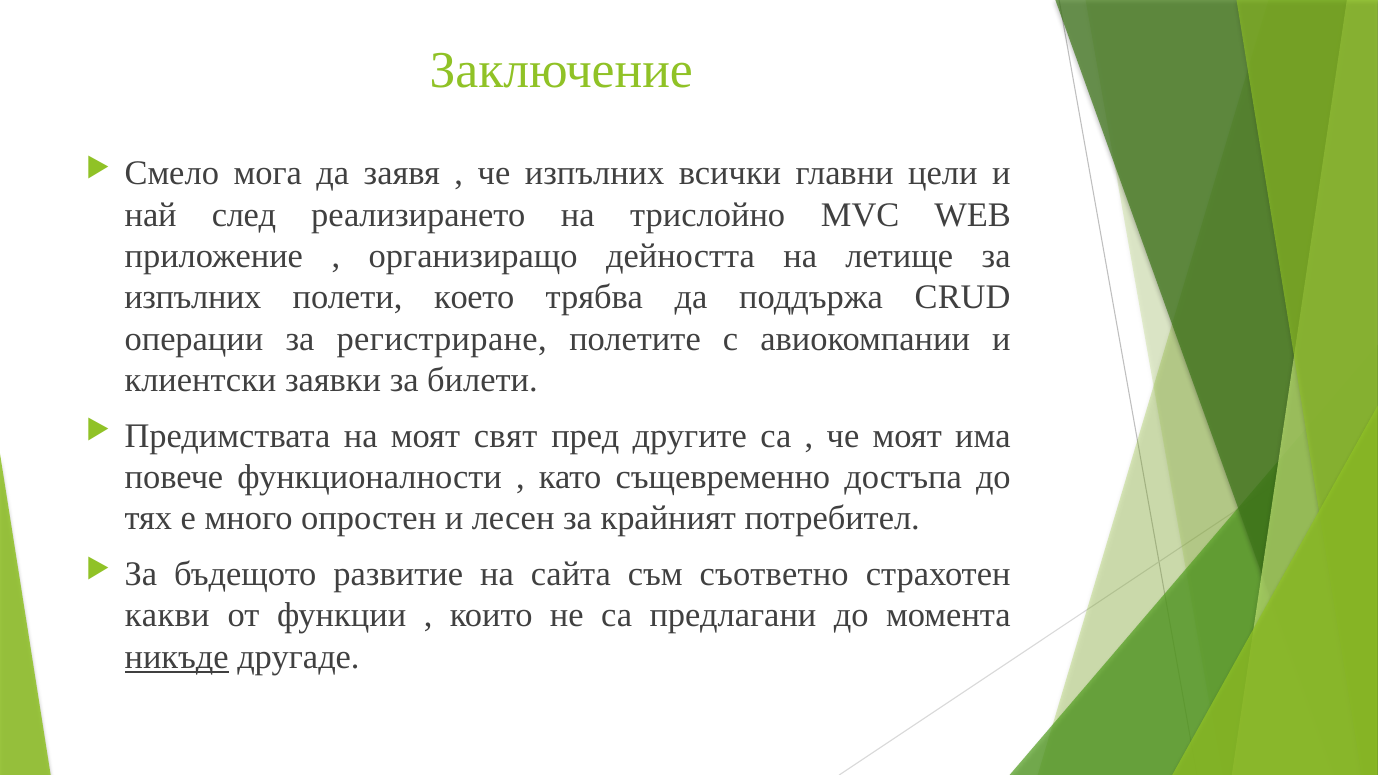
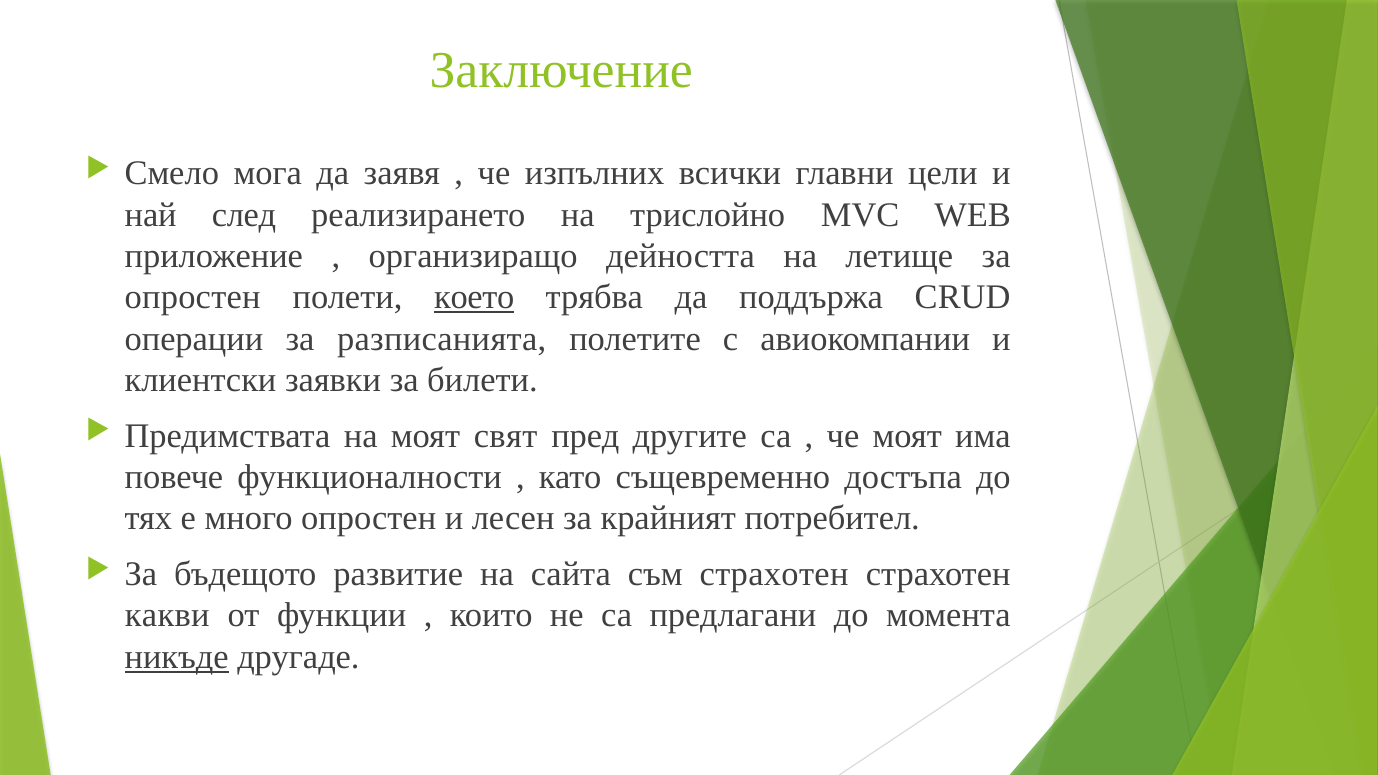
изпълних at (193, 297): изпълних -> опростен
което underline: none -> present
регистриране: регистриране -> разписанията
съм съответно: съответно -> страхотен
